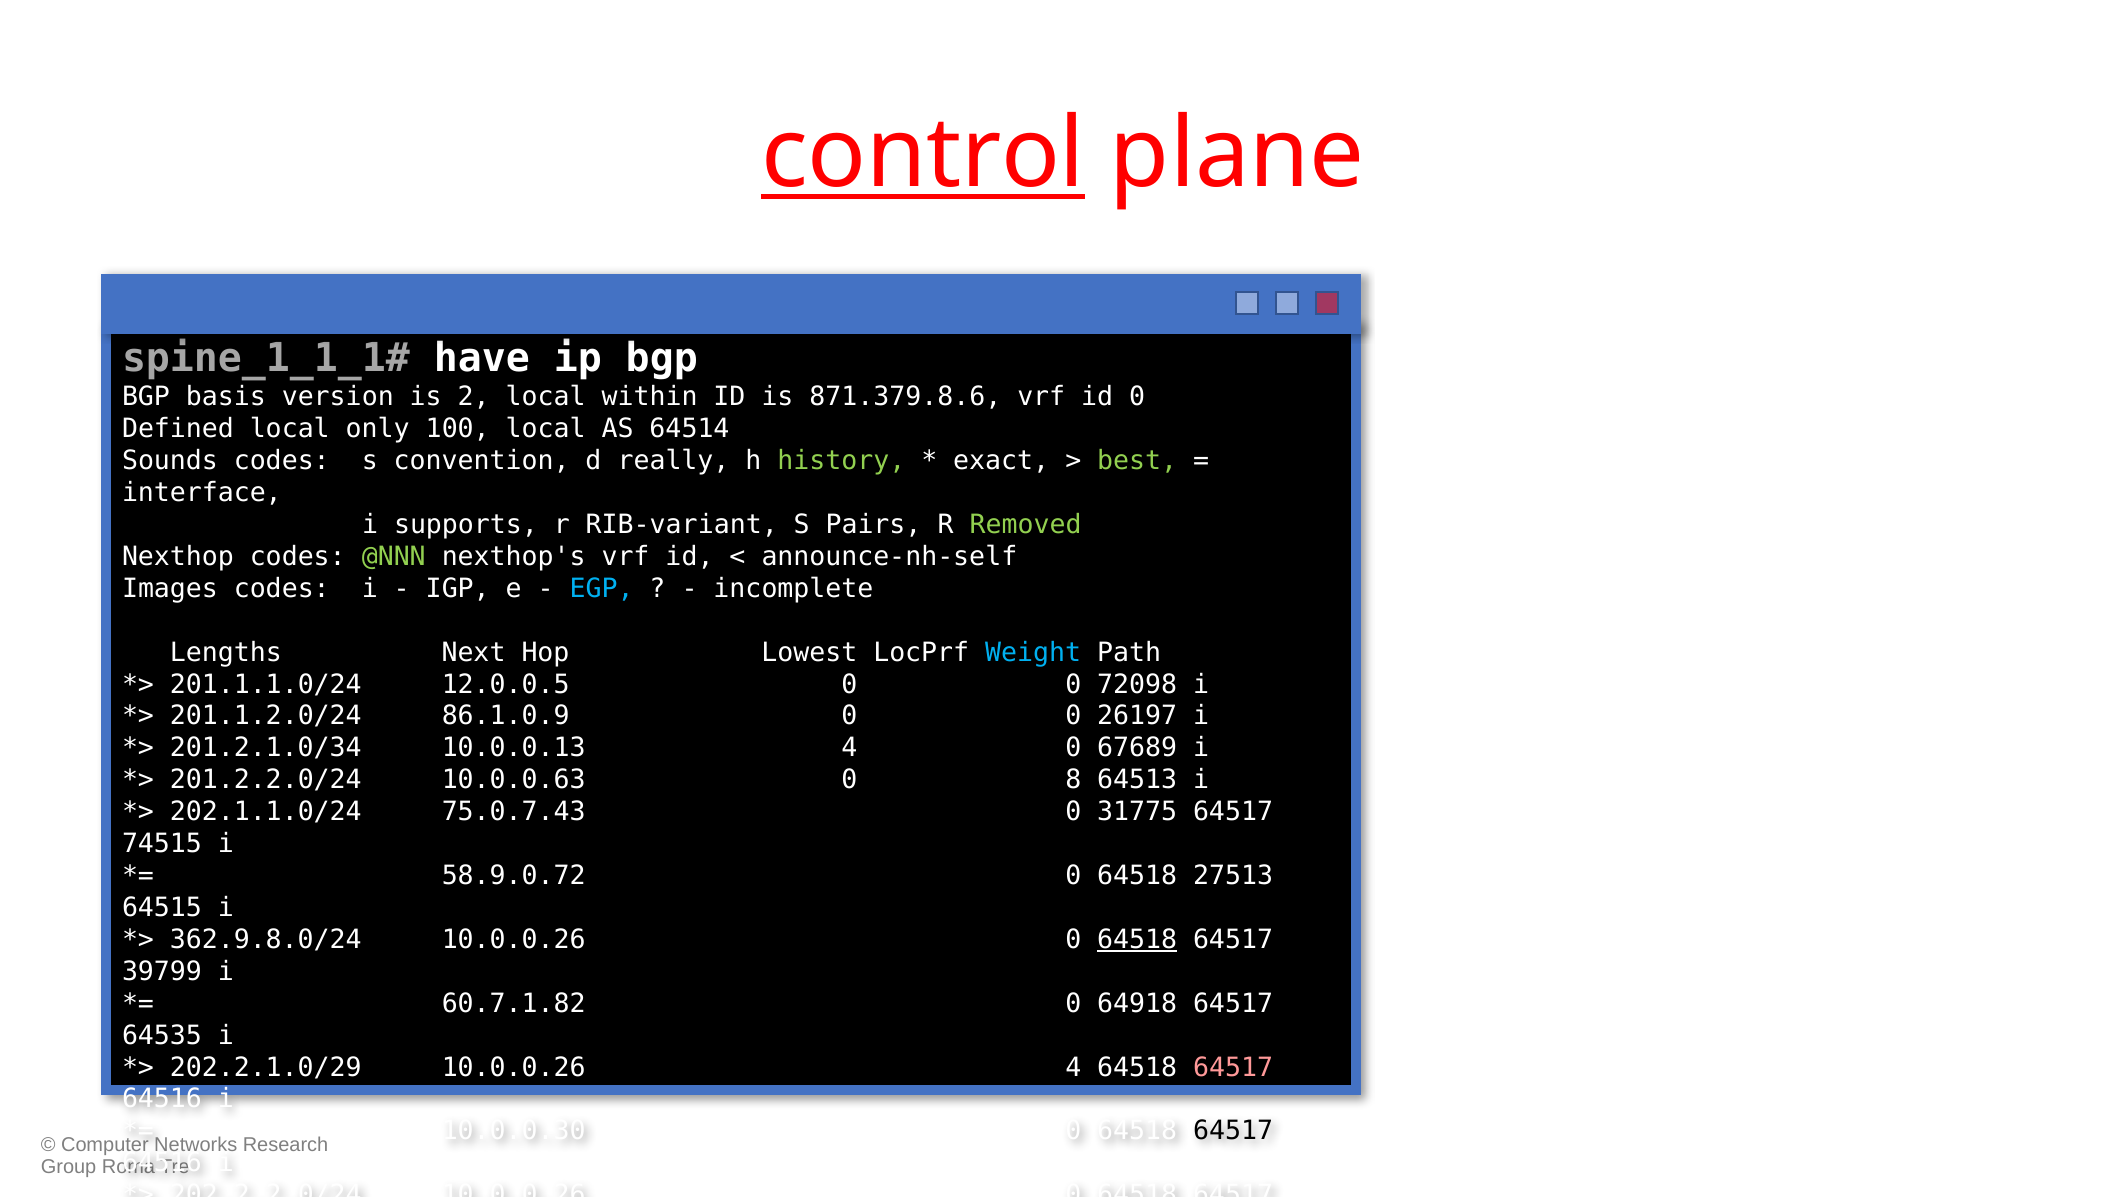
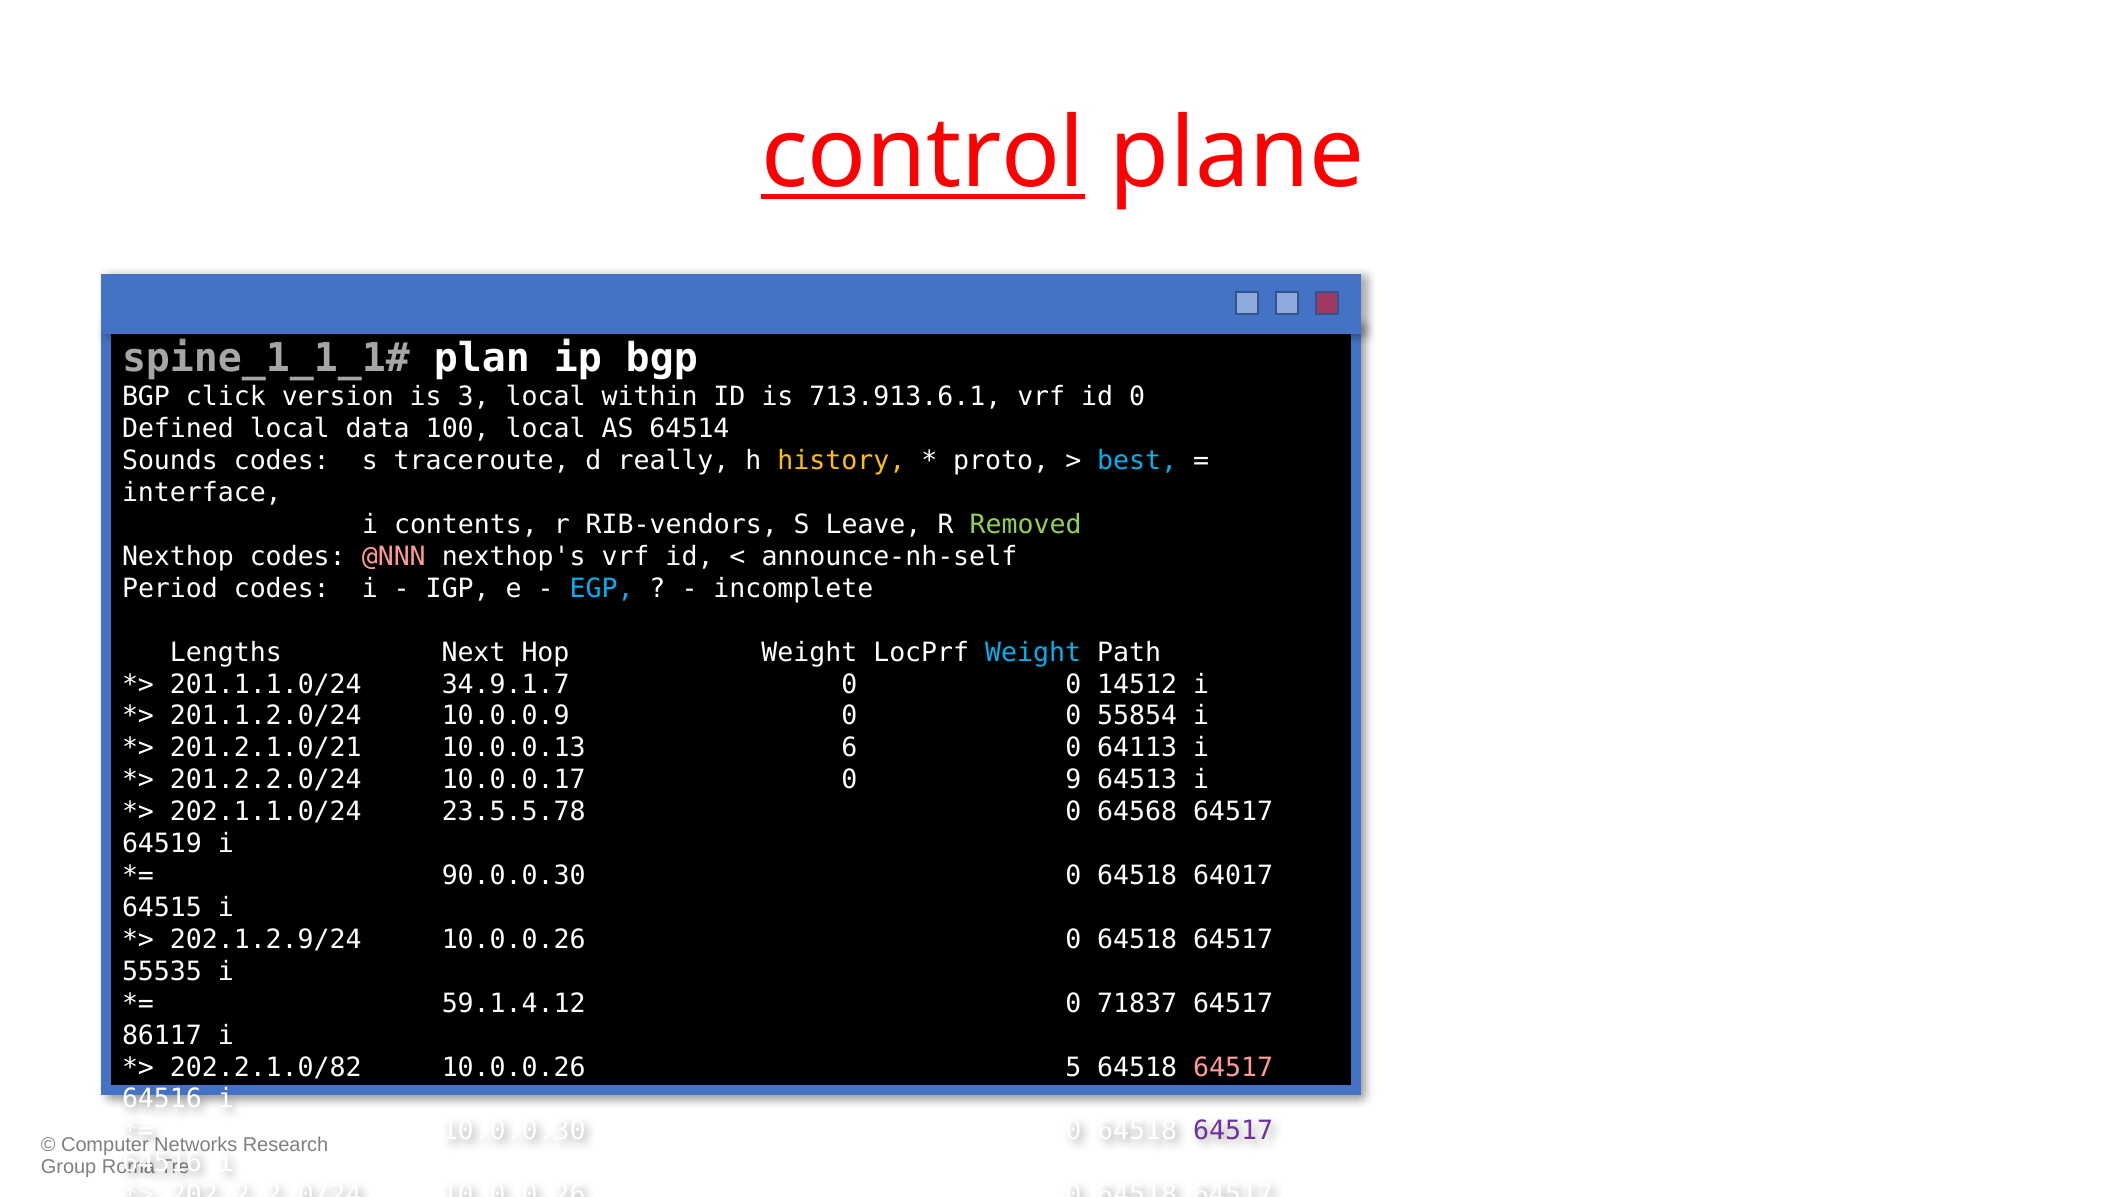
have: have -> plan
basis: basis -> click
2: 2 -> 3
871.379.8.6: 871.379.8.6 -> 713.913.6.1
only: only -> data
convention: convention -> traceroute
history colour: light green -> yellow
exact: exact -> proto
best colour: light green -> light blue
supports: supports -> contents
RIB-variant: RIB-variant -> RIB-vendors
Pairs: Pairs -> Leave
@NNN colour: light green -> pink
Images: Images -> Period
Hop Lowest: Lowest -> Weight
12.0.0.5: 12.0.0.5 -> 34.9.1.7
72098: 72098 -> 14512
86.1.0.9: 86.1.0.9 -> 10.0.0.9
26197: 26197 -> 55854
201.2.1.0/34: 201.2.1.0/34 -> 201.2.1.0/21
10.0.0.13 4: 4 -> 6
67689: 67689 -> 64113
10.0.0.63: 10.0.0.63 -> 10.0.0.17
0 8: 8 -> 9
75.0.7.43: 75.0.7.43 -> 23.5.5.78
31775: 31775 -> 64568
74515: 74515 -> 64519
58.9.0.72: 58.9.0.72 -> 90.0.0.30
27513: 27513 -> 64017
362.9.8.0/24: 362.9.8.0/24 -> 202.1.2.9/24
64518 at (1137, 939) underline: present -> none
39799: 39799 -> 55535
60.7.1.82: 60.7.1.82 -> 59.1.4.12
64918: 64918 -> 71837
64535: 64535 -> 86117
202.2.1.0/29: 202.2.1.0/29 -> 202.2.1.0/82
10.0.0.26 4: 4 -> 5
64517 at (1233, 1131) colour: black -> purple
